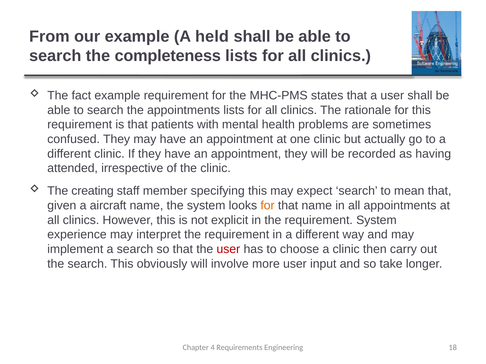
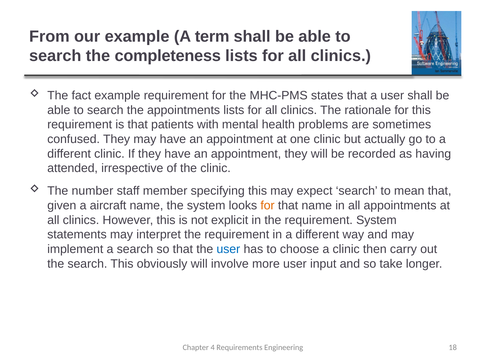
held: held -> term
creating: creating -> number
experience: experience -> statements
user at (228, 249) colour: red -> blue
